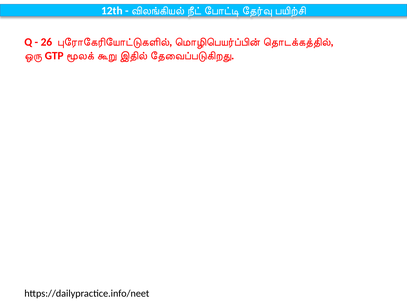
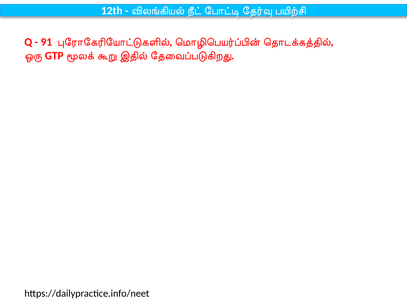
26: 26 -> 91
